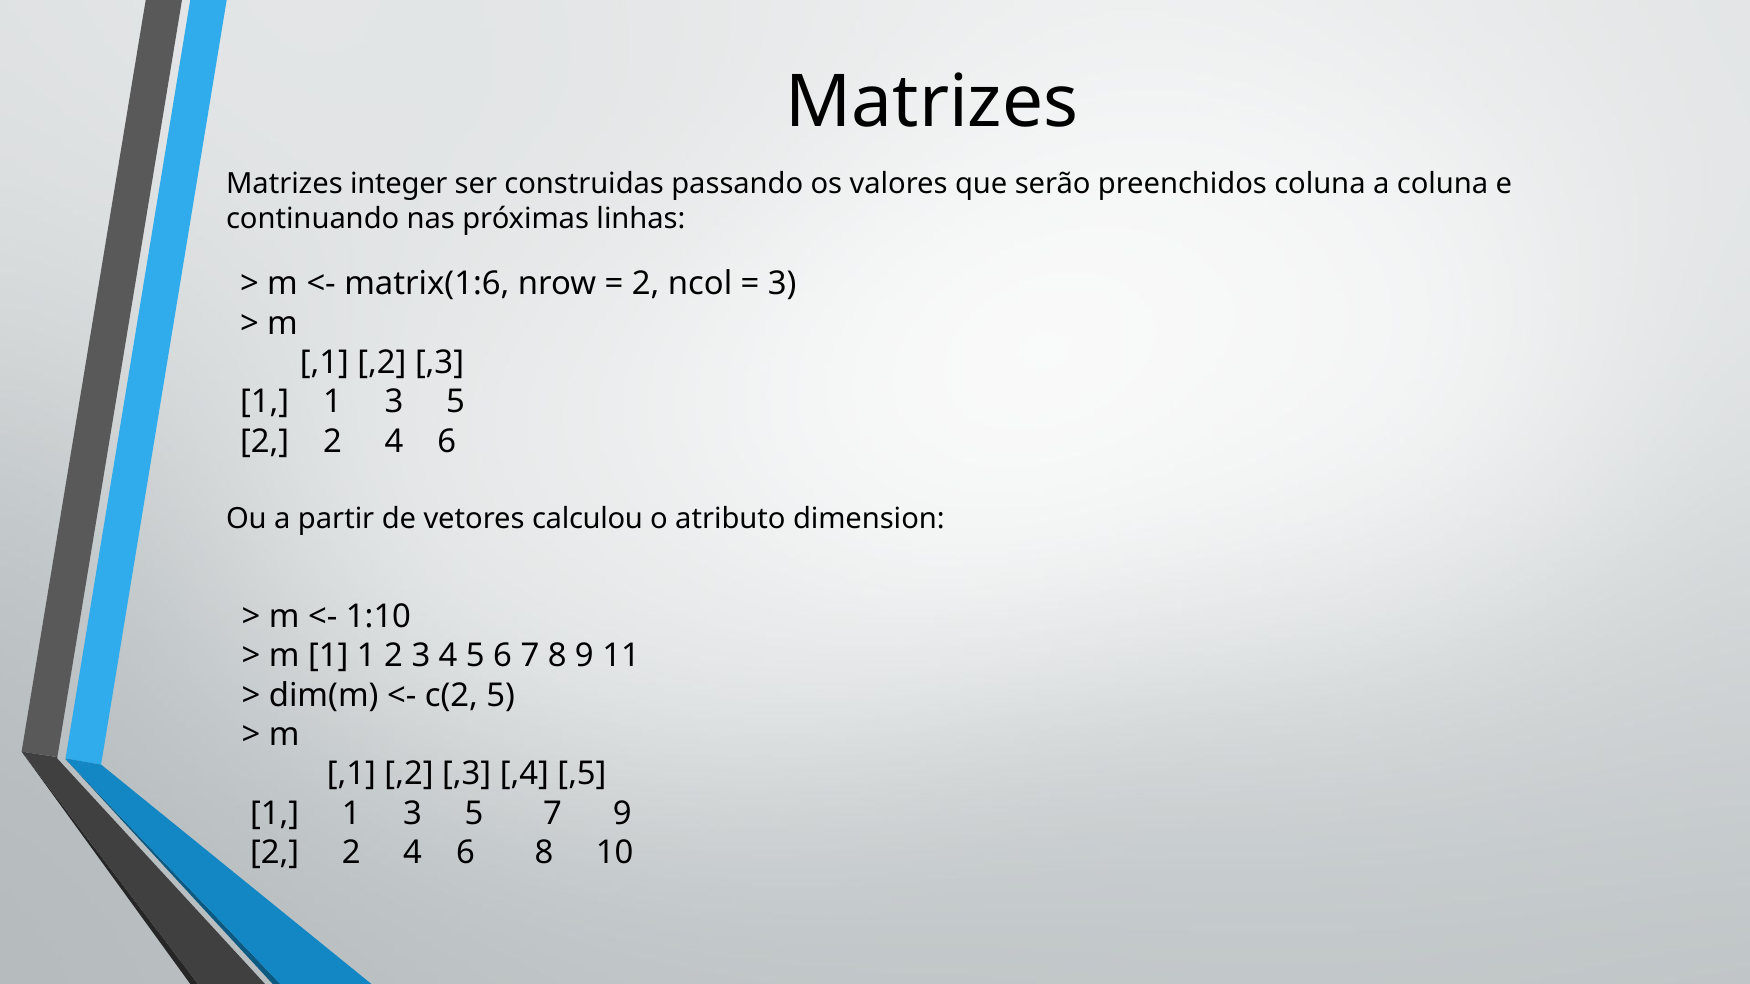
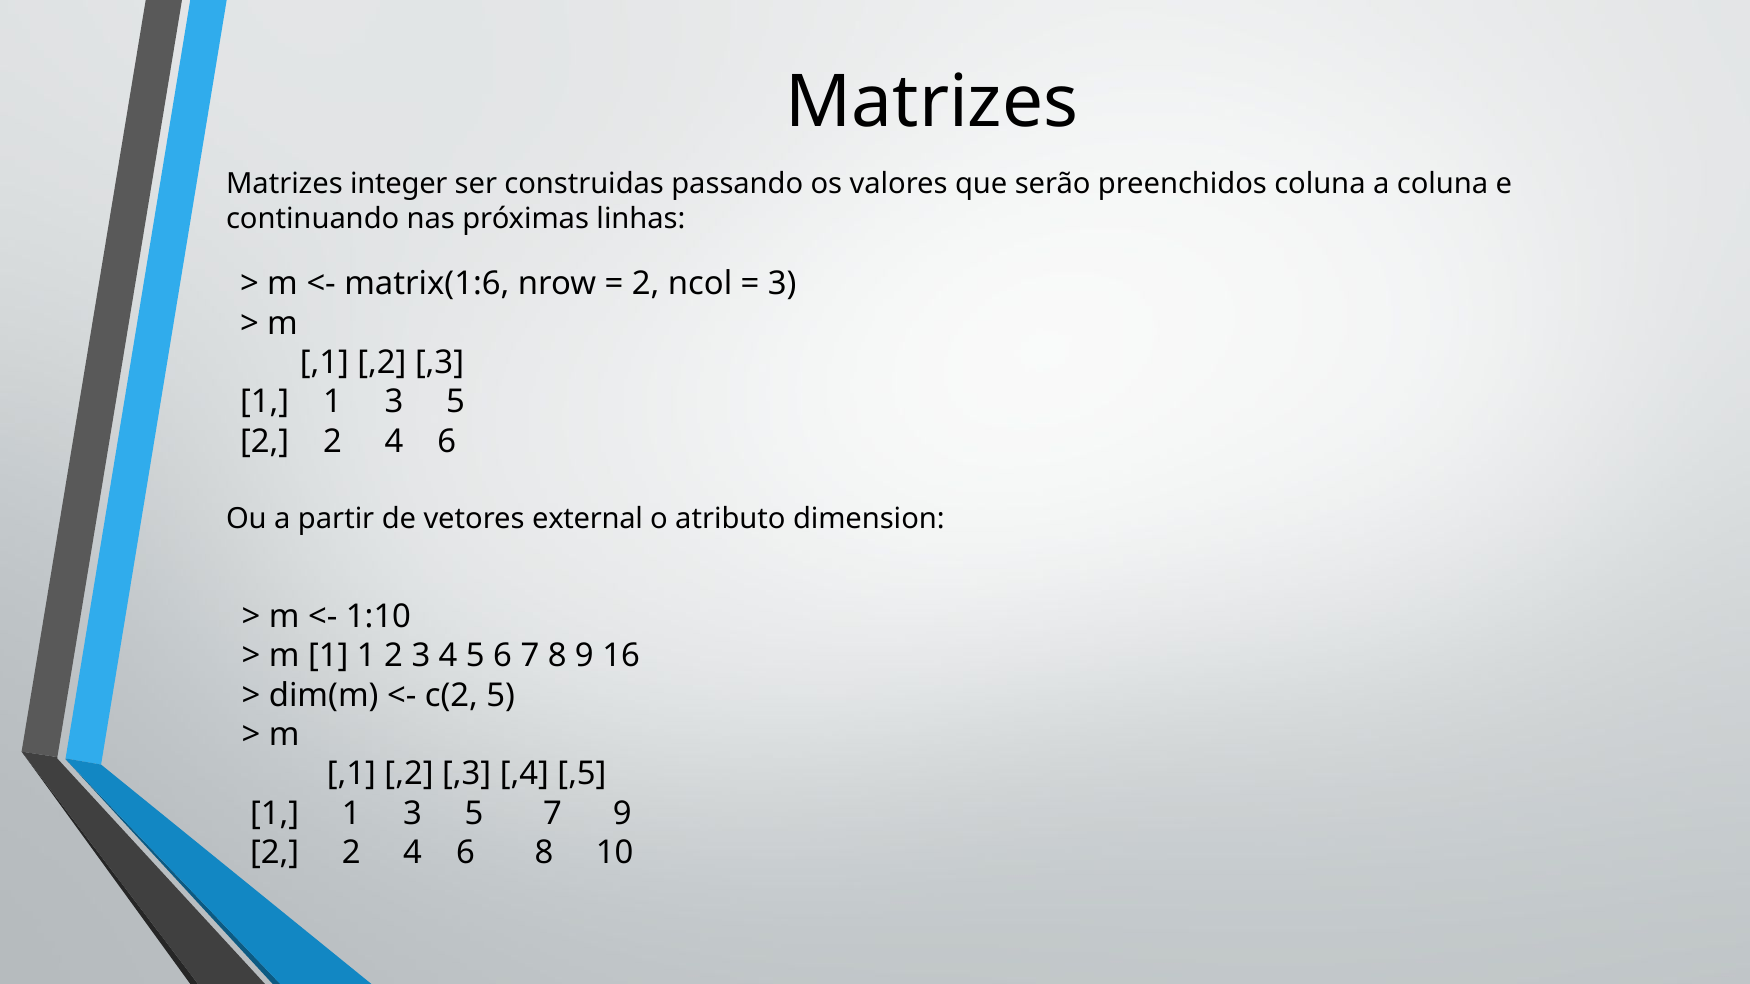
calculou: calculou -> external
11: 11 -> 16
